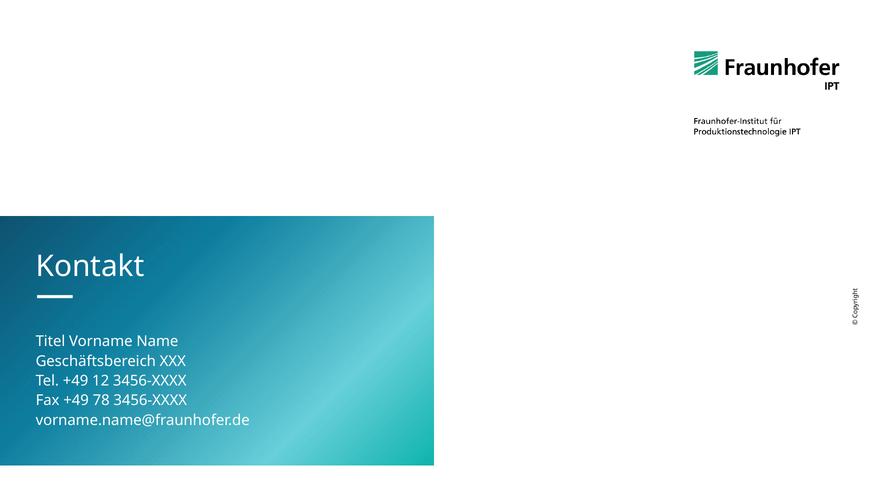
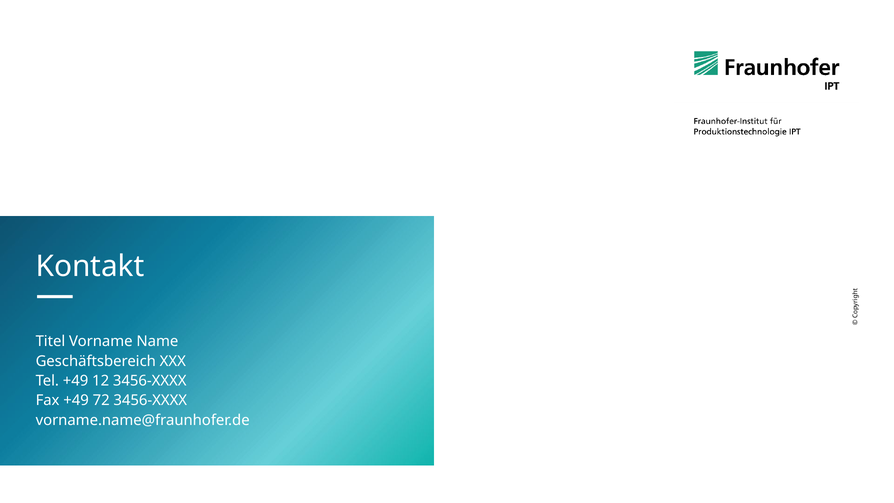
78: 78 -> 72
